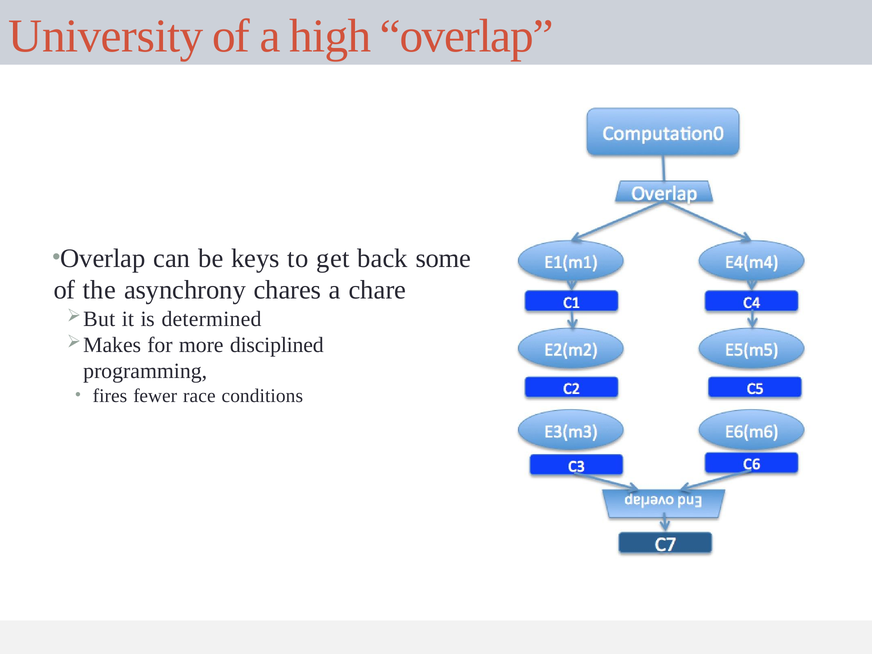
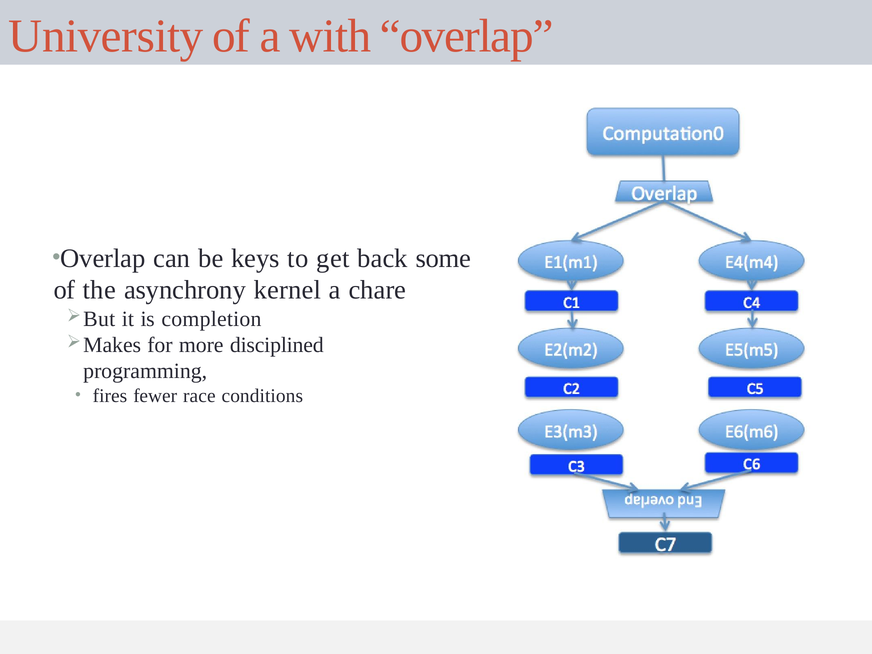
high: high -> with
chares: chares -> kernel
determined: determined -> completion
